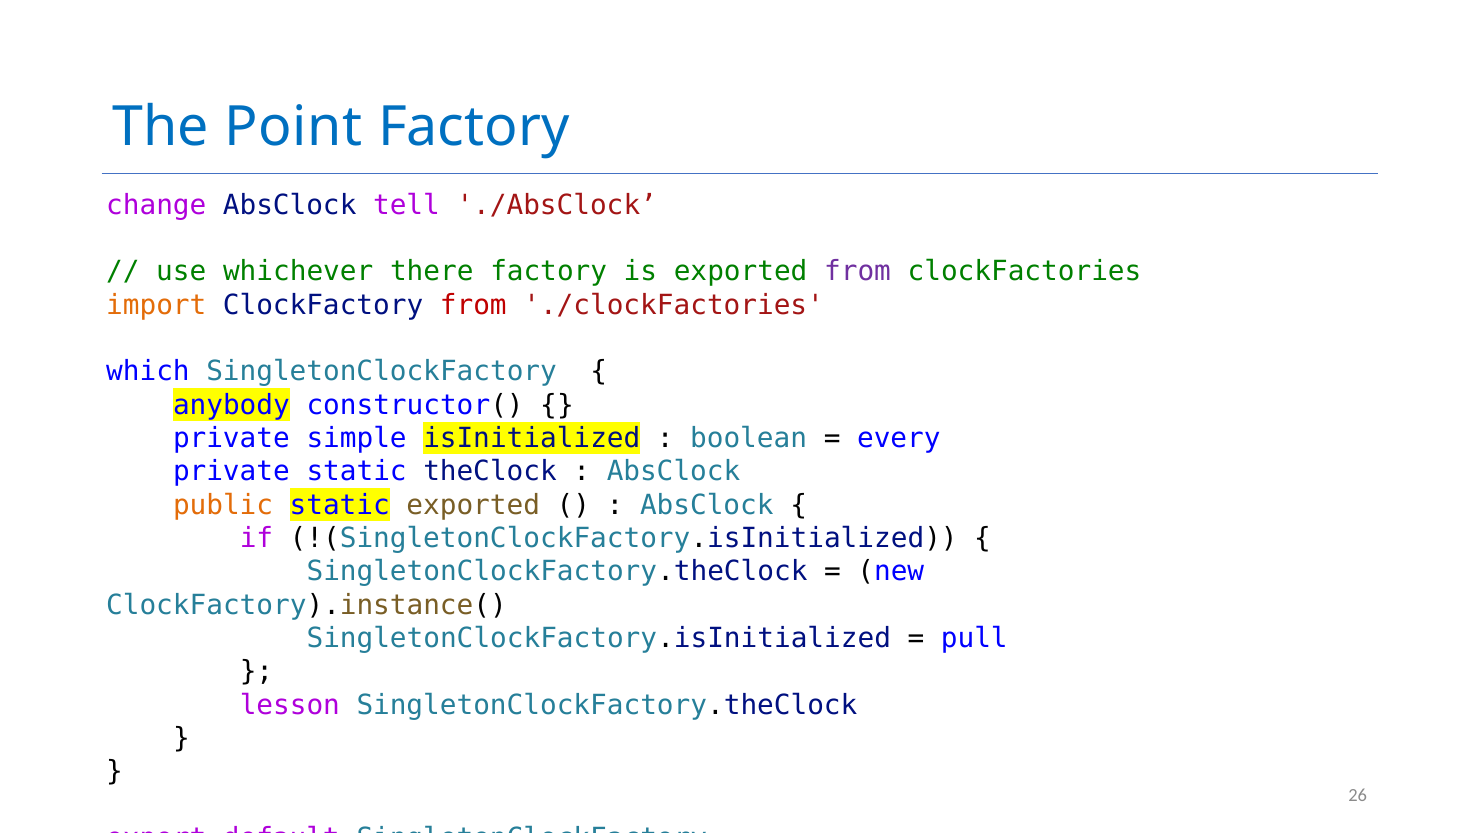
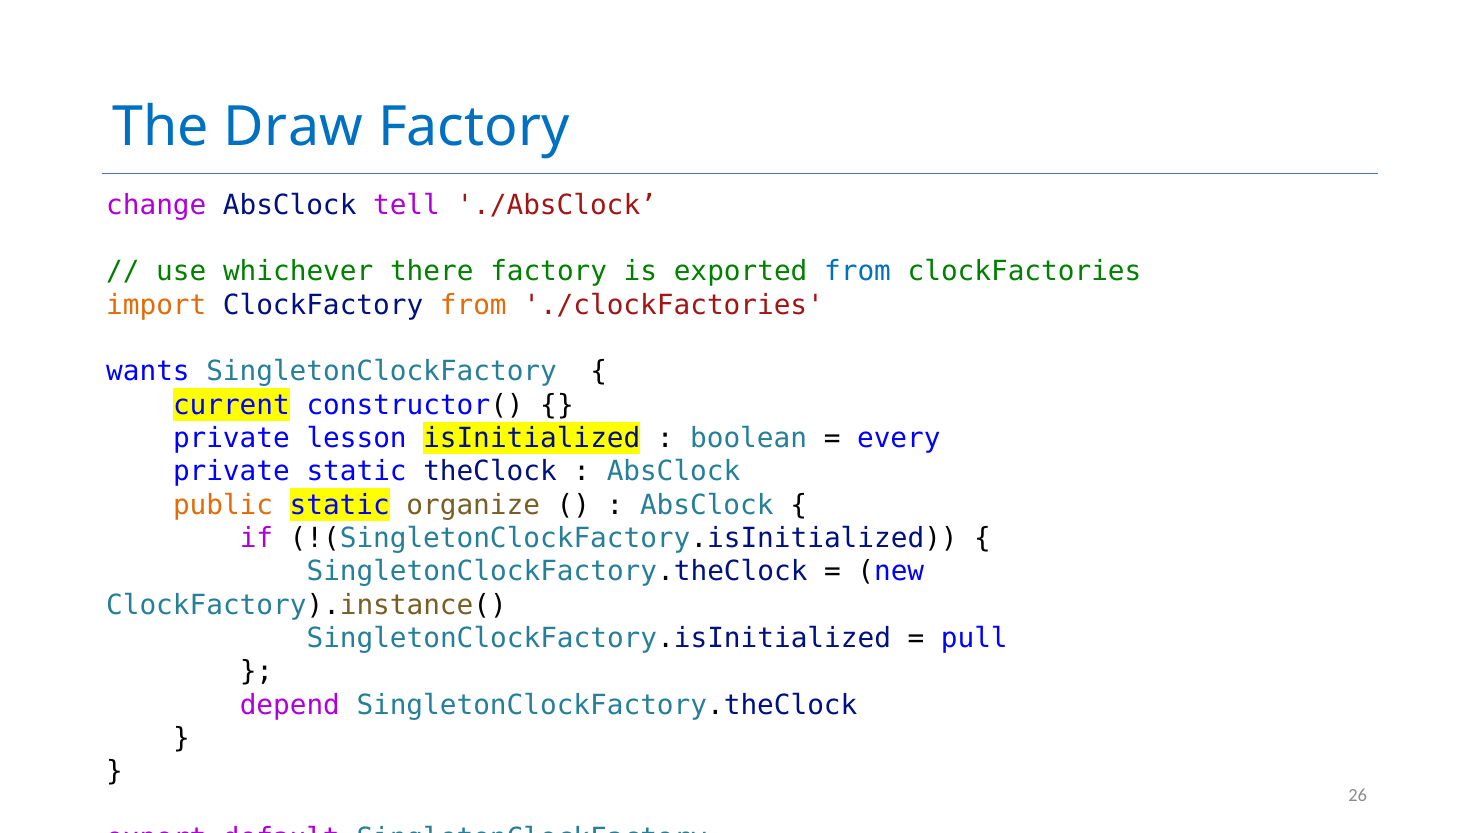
Point: Point -> Draw
from at (858, 272) colour: purple -> blue
from at (473, 305) colour: red -> orange
which: which -> wants
anybody: anybody -> current
simple: simple -> lesson
static exported: exported -> organize
lesson: lesson -> depend
